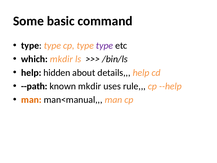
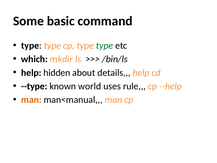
type at (105, 46) colour: purple -> green
--path: --path -> --type
known mkdir: mkdir -> world
